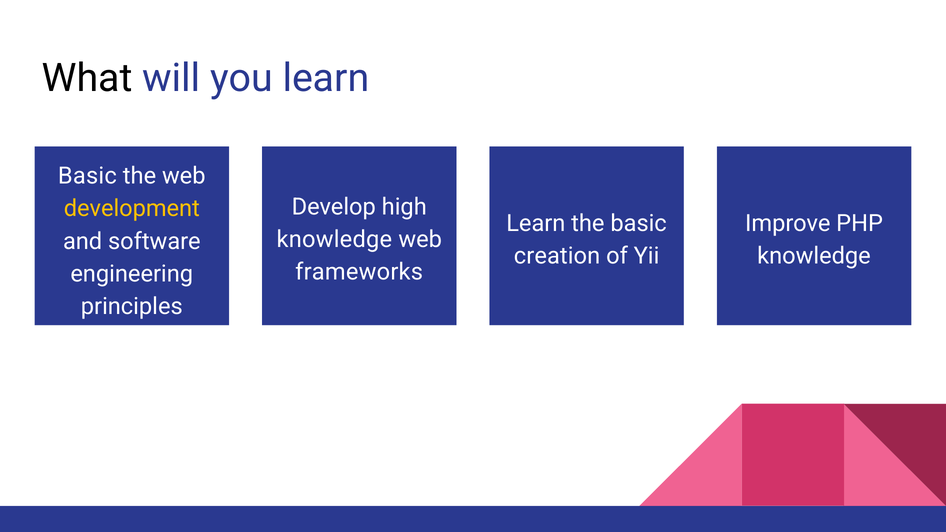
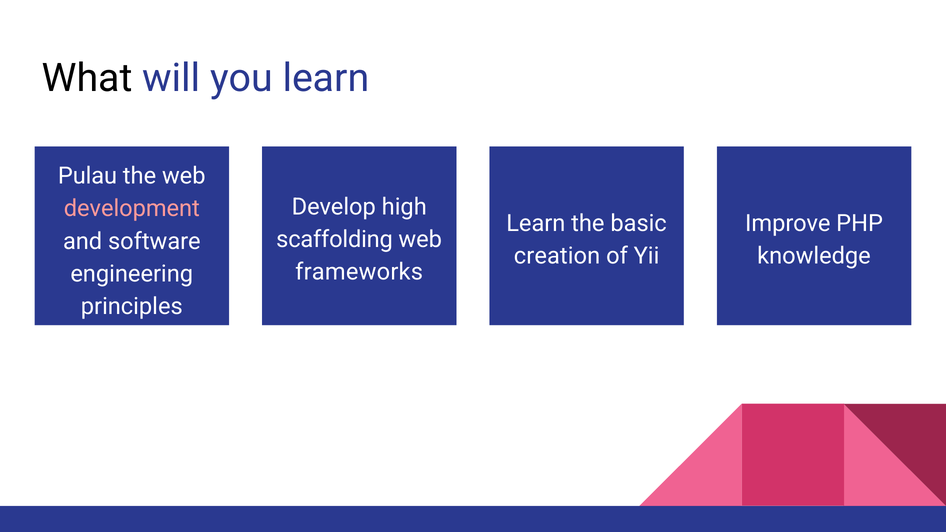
Basic at (87, 176): Basic -> Pulau
development colour: yellow -> pink
knowledge at (334, 240): knowledge -> scaffolding
